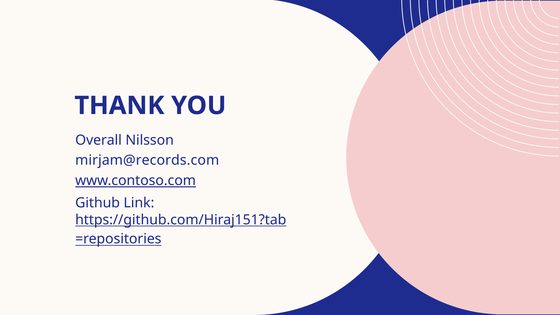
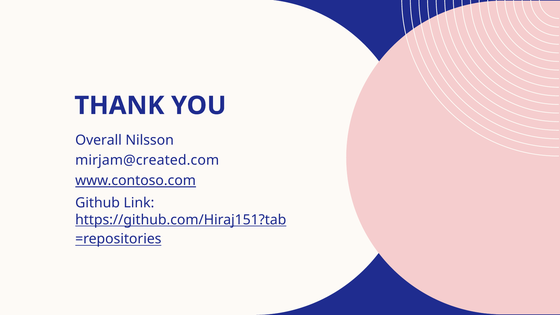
mirjam@records.com: mirjam@records.com -> mirjam@created.com
